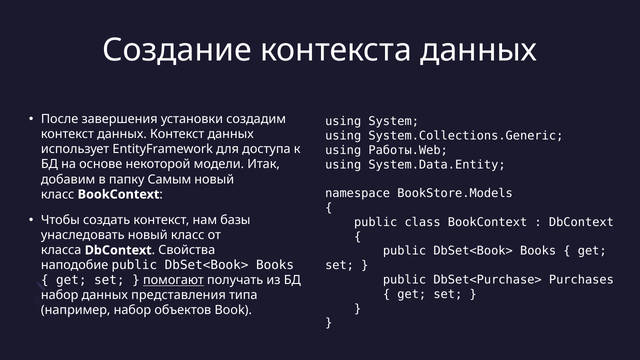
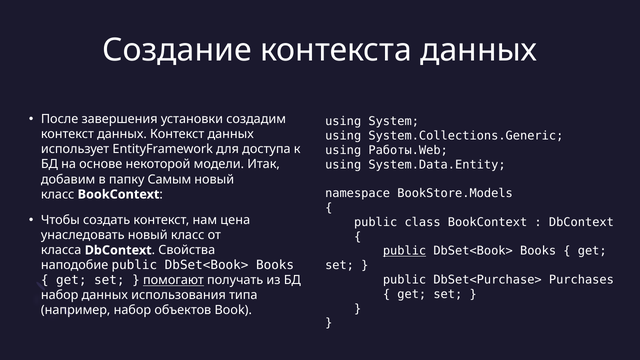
базы: базы -> цена
public at (405, 251) underline: none -> present
представления: представления -> использования
